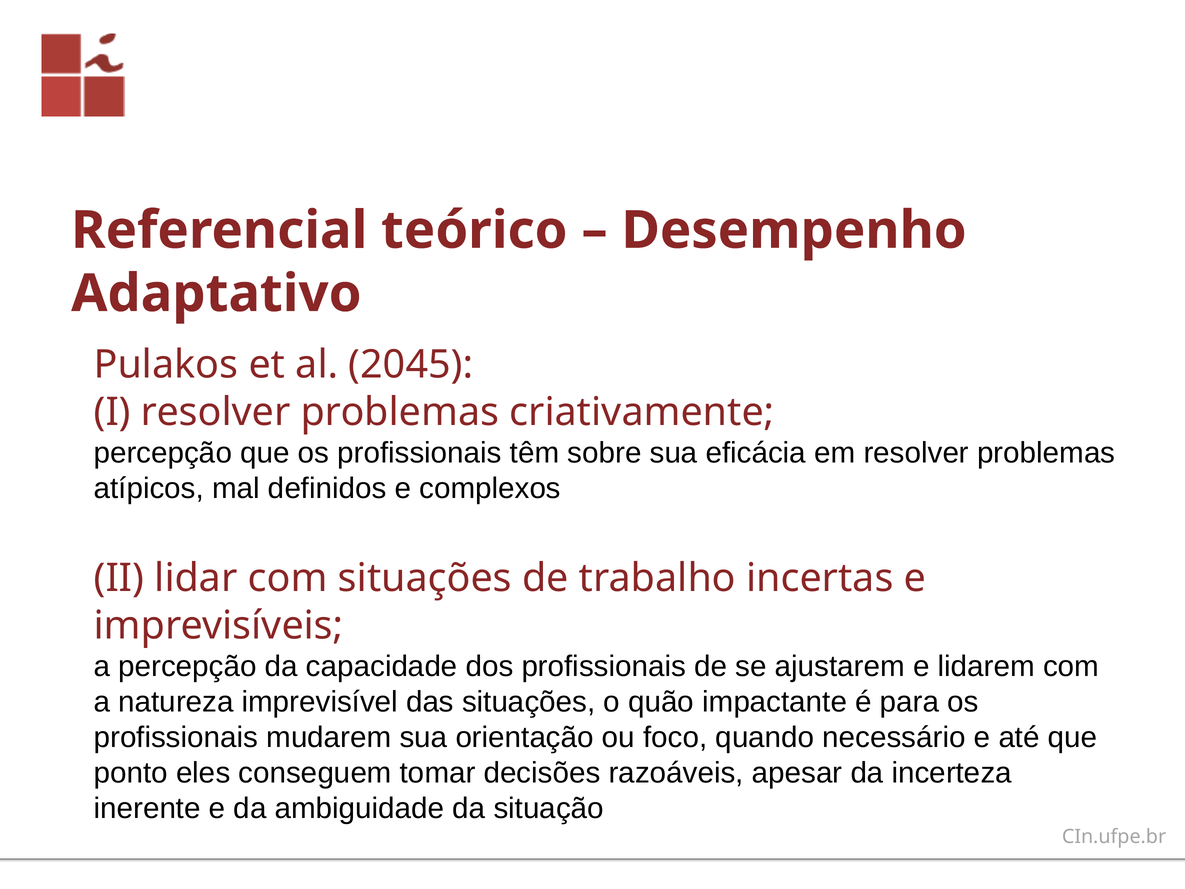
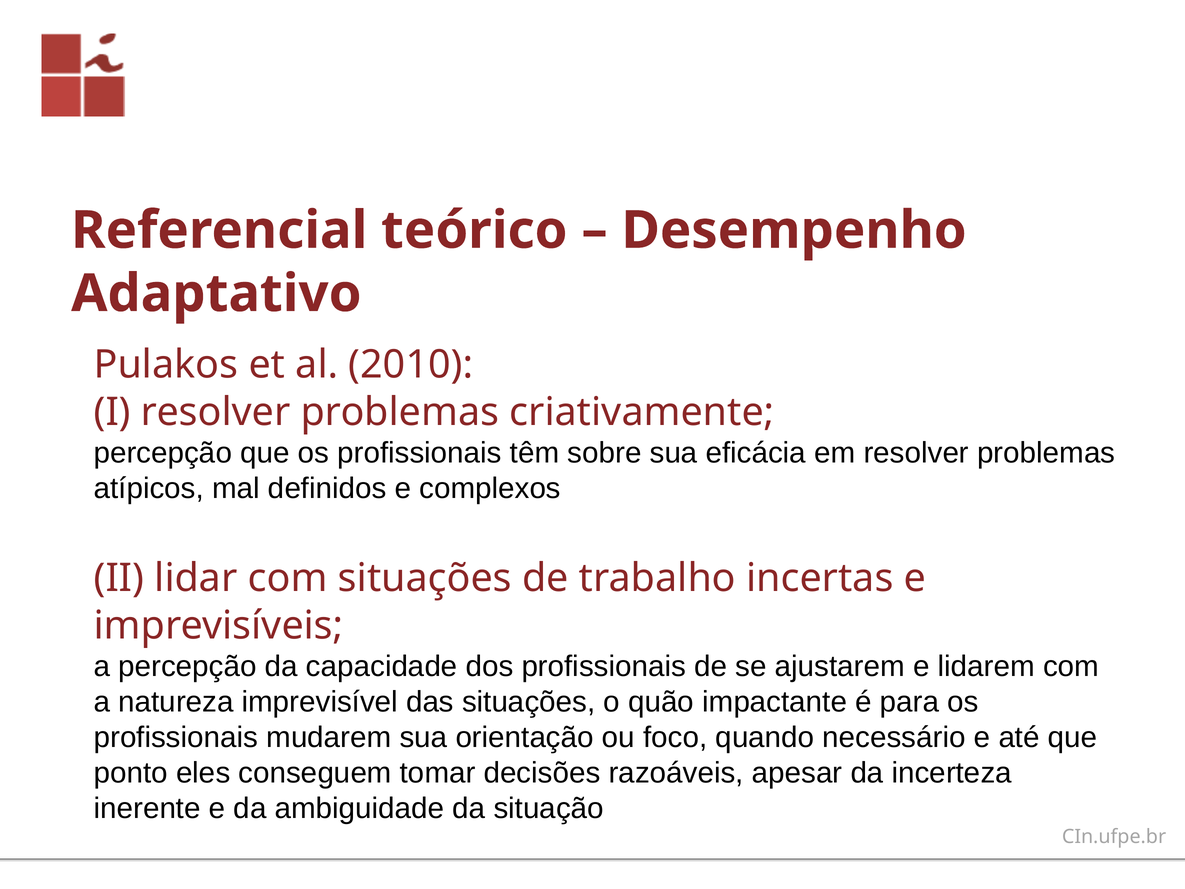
2045: 2045 -> 2010
